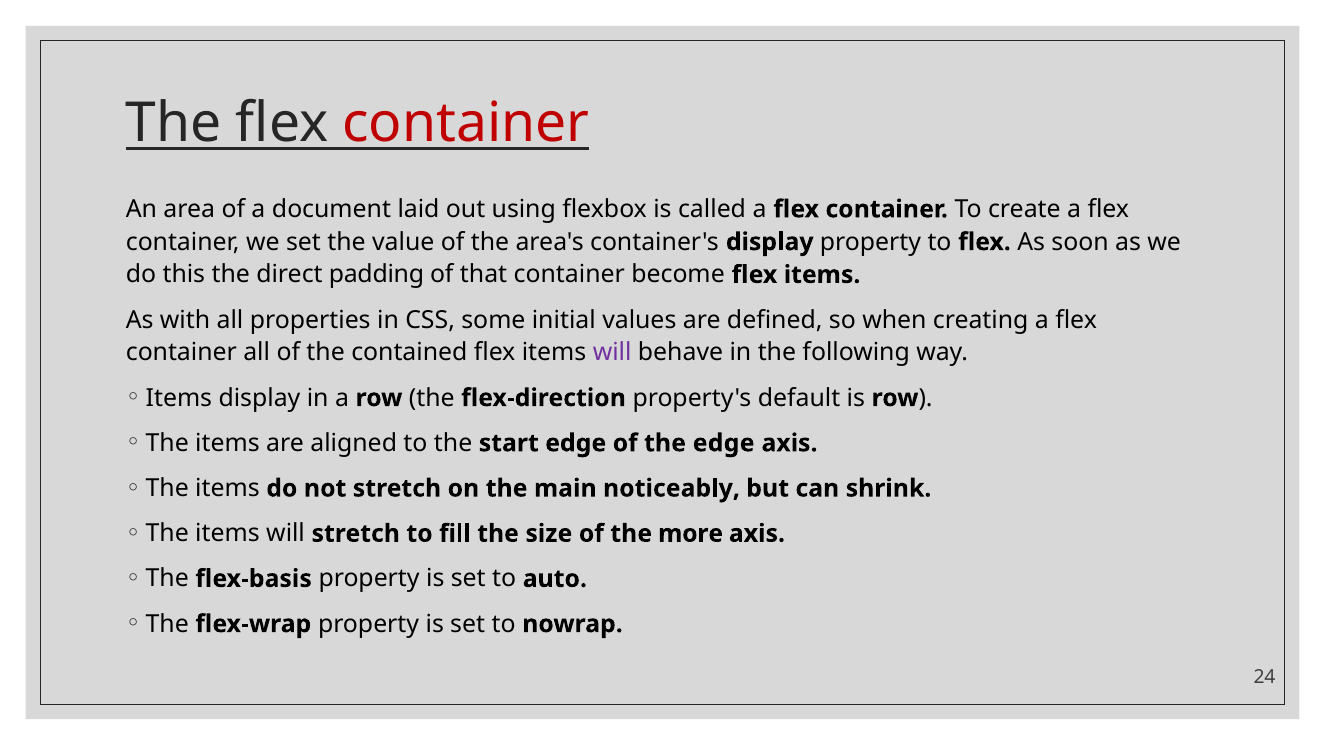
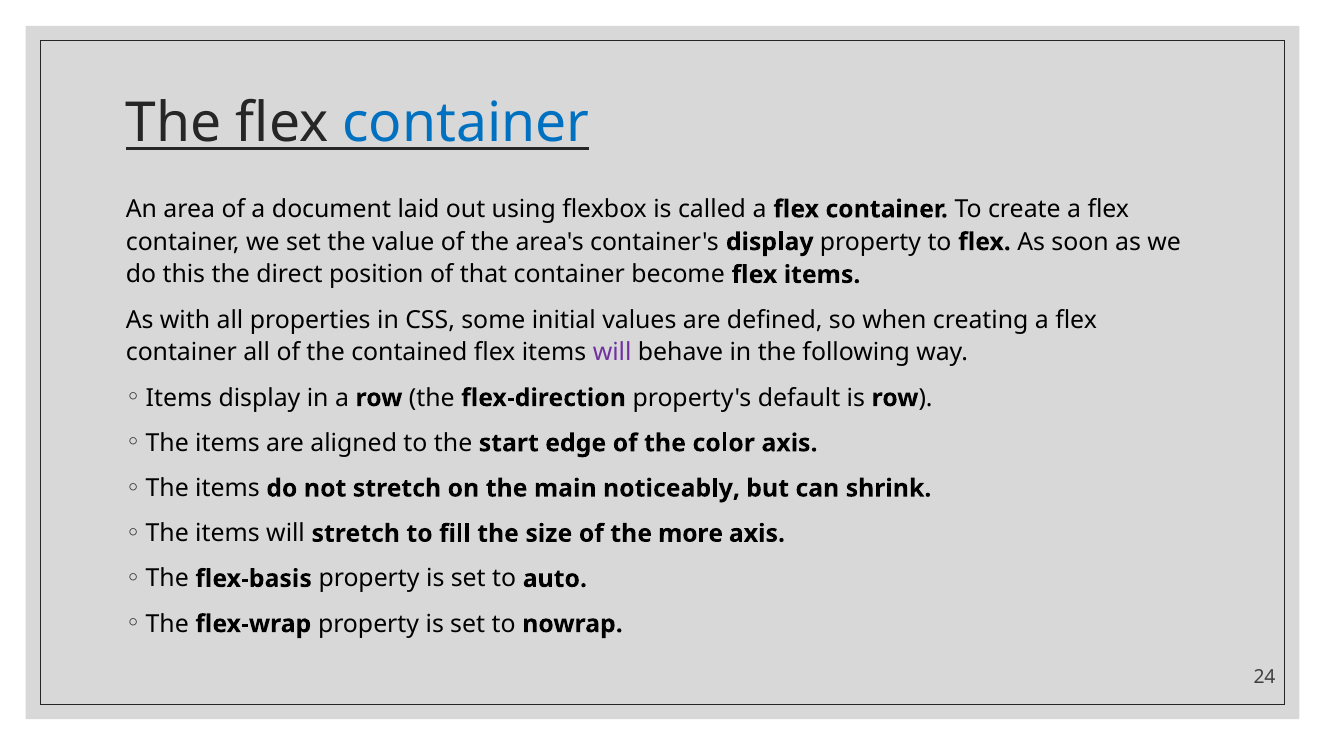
container at (466, 124) colour: red -> blue
padding: padding -> position
the edge: edge -> color
